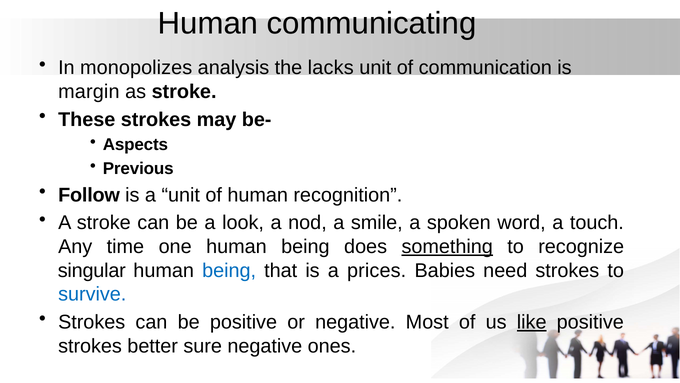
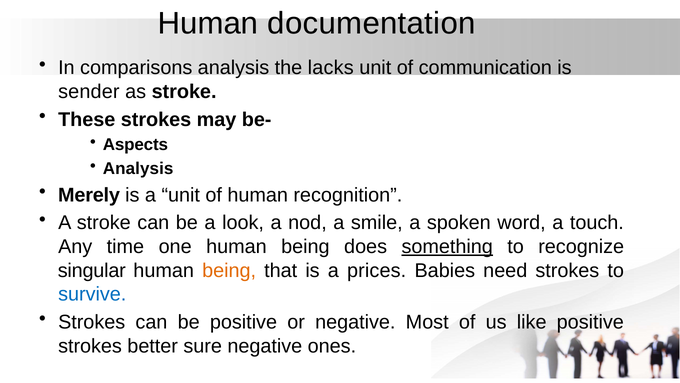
communicating: communicating -> documentation
monopolizes: monopolizes -> comparisons
margin: margin -> sender
Previous at (138, 168): Previous -> Analysis
Follow: Follow -> Merely
being at (229, 270) colour: blue -> orange
like underline: present -> none
